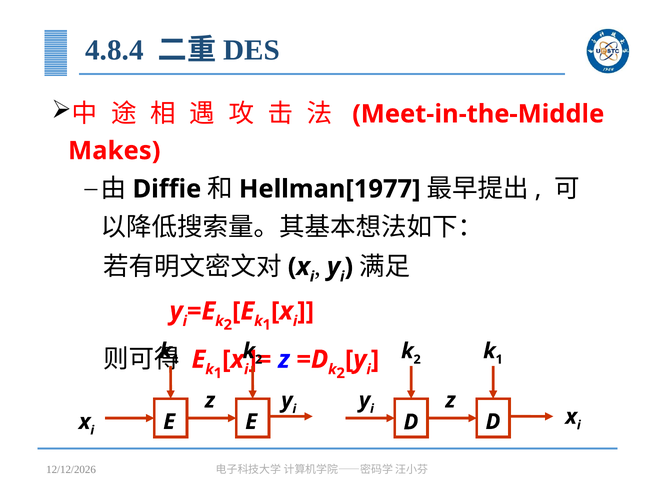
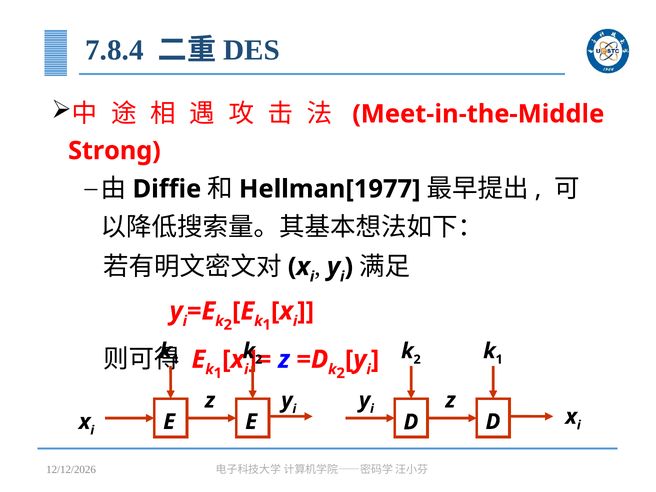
4.8.4: 4.8.4 -> 7.8.4
Makes: Makes -> Strong
